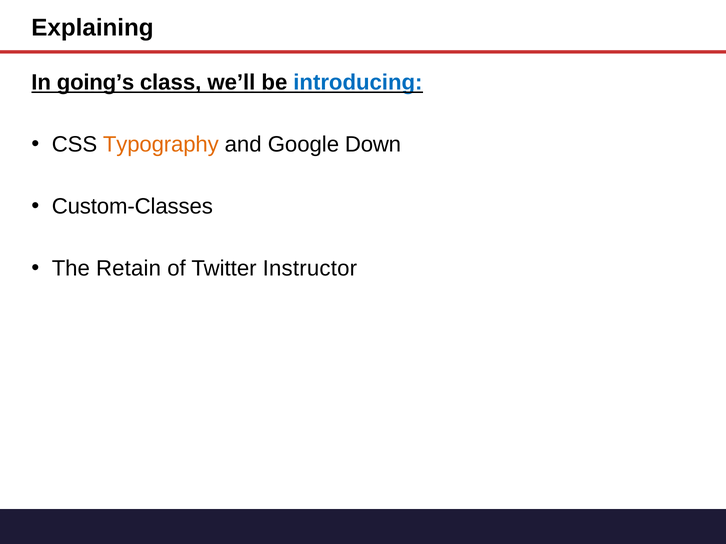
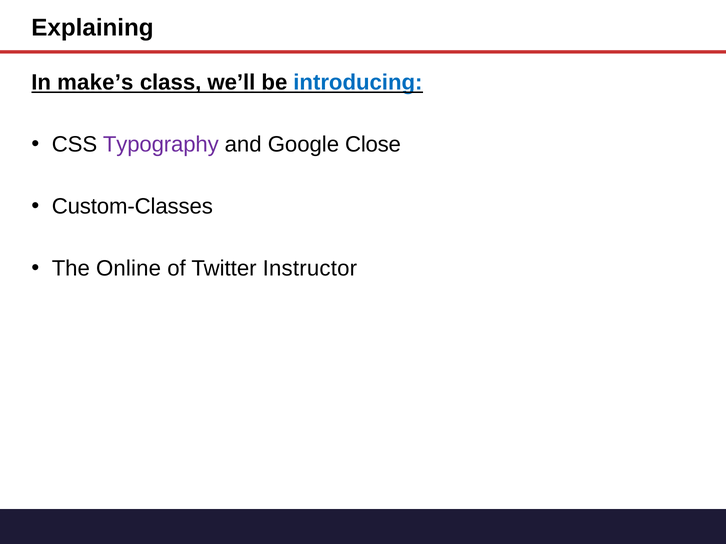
going’s: going’s -> make’s
Typography colour: orange -> purple
Down: Down -> Close
Retain: Retain -> Online
